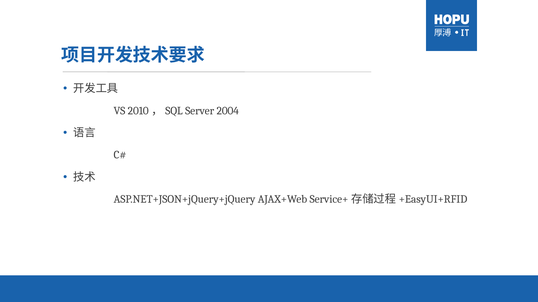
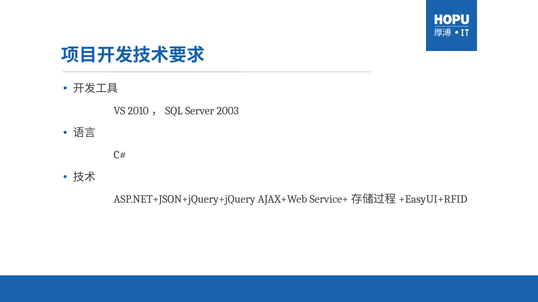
2004: 2004 -> 2003
